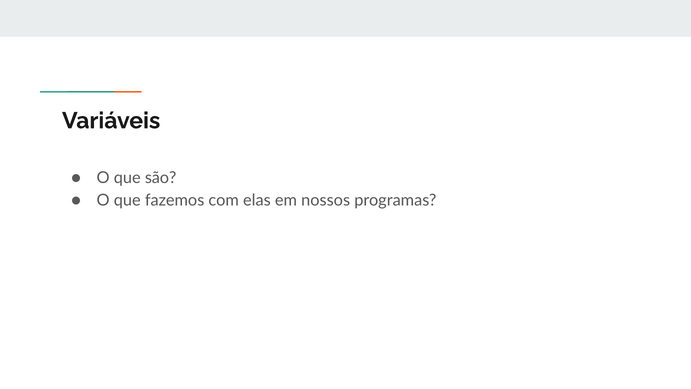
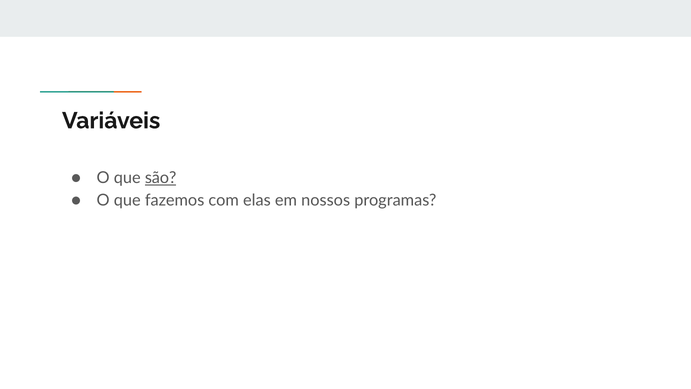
são underline: none -> present
